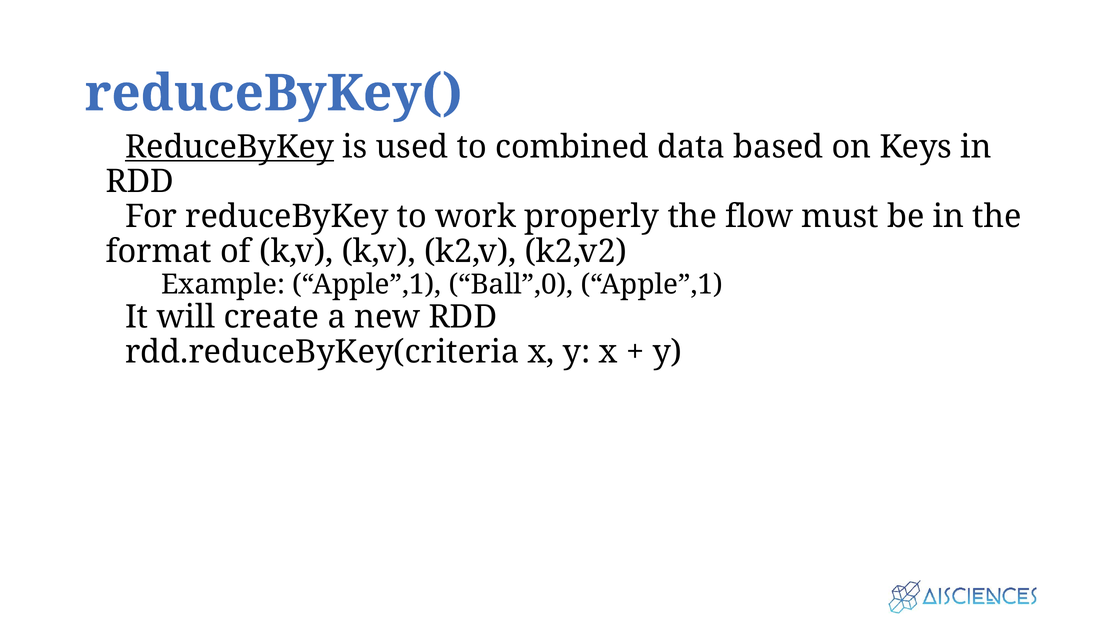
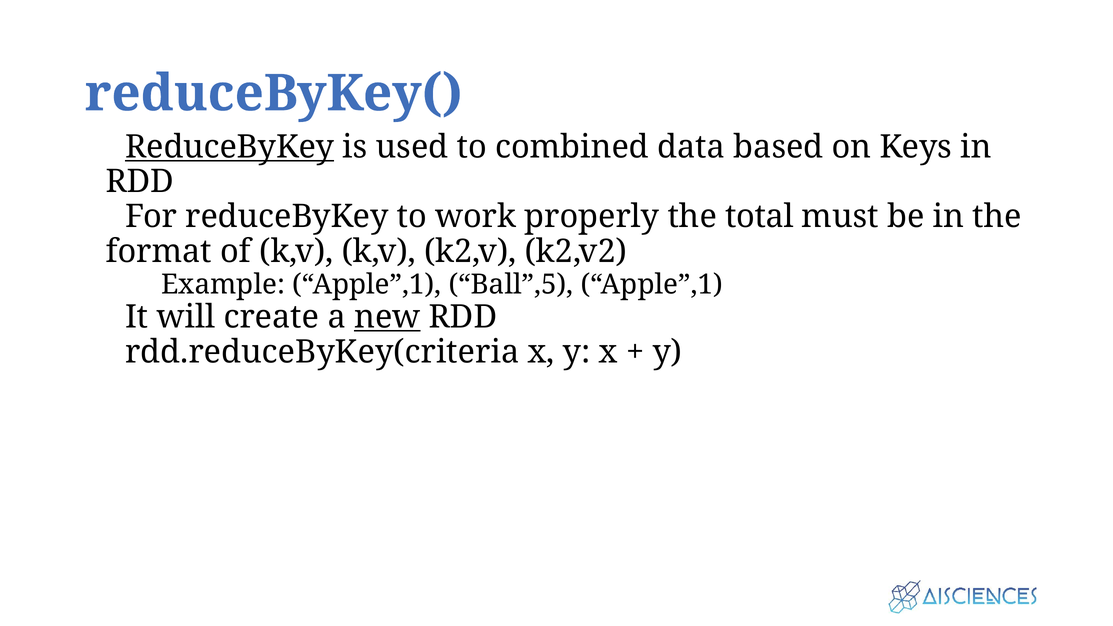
flow: flow -> total
Ball”,0: Ball”,0 -> Ball”,5
new underline: none -> present
